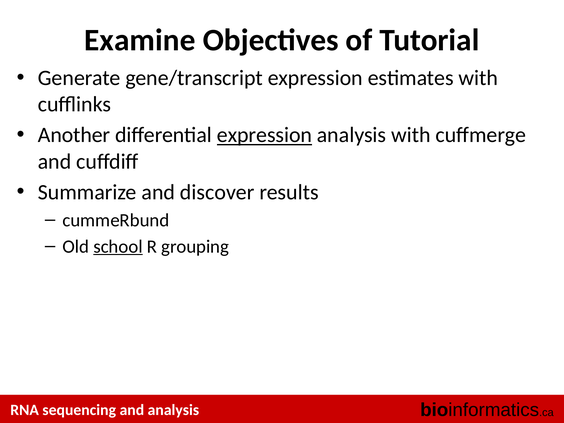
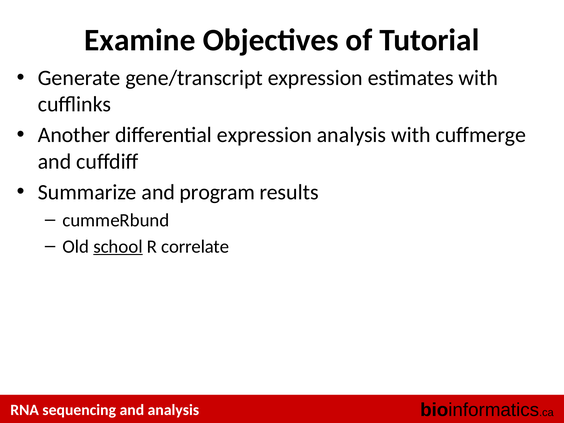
expression at (264, 135) underline: present -> none
discover: discover -> program
grouping: grouping -> correlate
